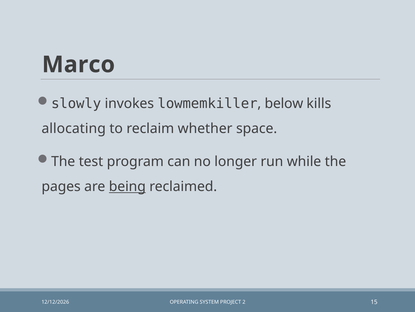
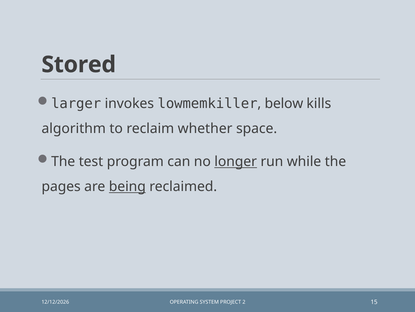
Marco: Marco -> Stored
slowly: slowly -> larger
allocating: allocating -> algorithm
longer underline: none -> present
